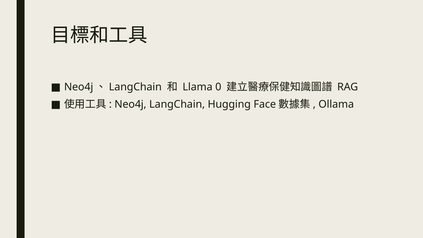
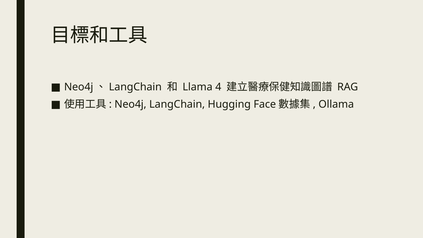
0: 0 -> 4
